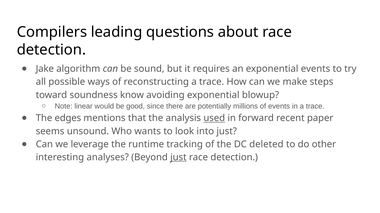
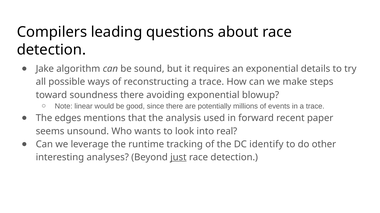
exponential events: events -> details
soundness know: know -> there
used underline: present -> none
into just: just -> real
deleted: deleted -> identify
